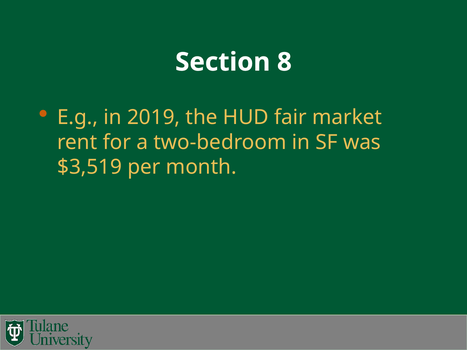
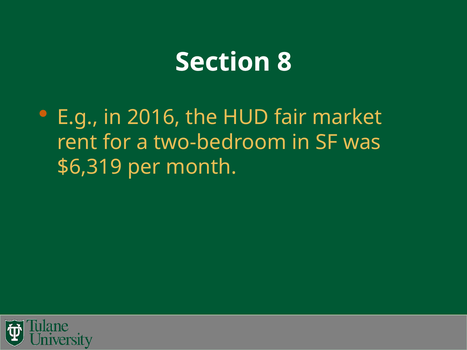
2019: 2019 -> 2016
$3,519: $3,519 -> $6,319
